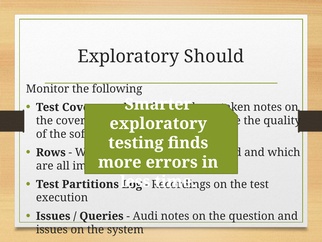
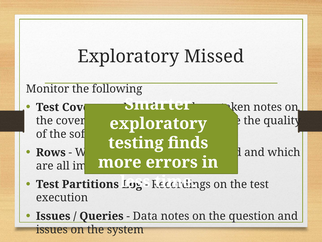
Should: Should -> Missed
Audi: Audi -> Data
